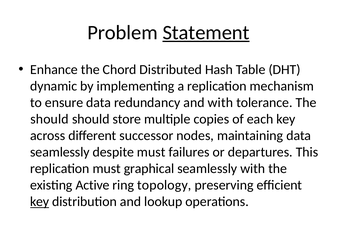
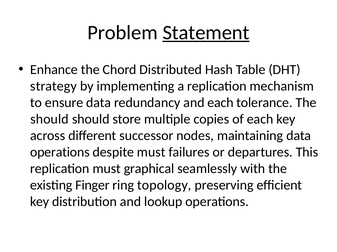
dynamic: dynamic -> strategy
and with: with -> each
seamlessly at (60, 153): seamlessly -> operations
Active: Active -> Finger
key at (40, 202) underline: present -> none
